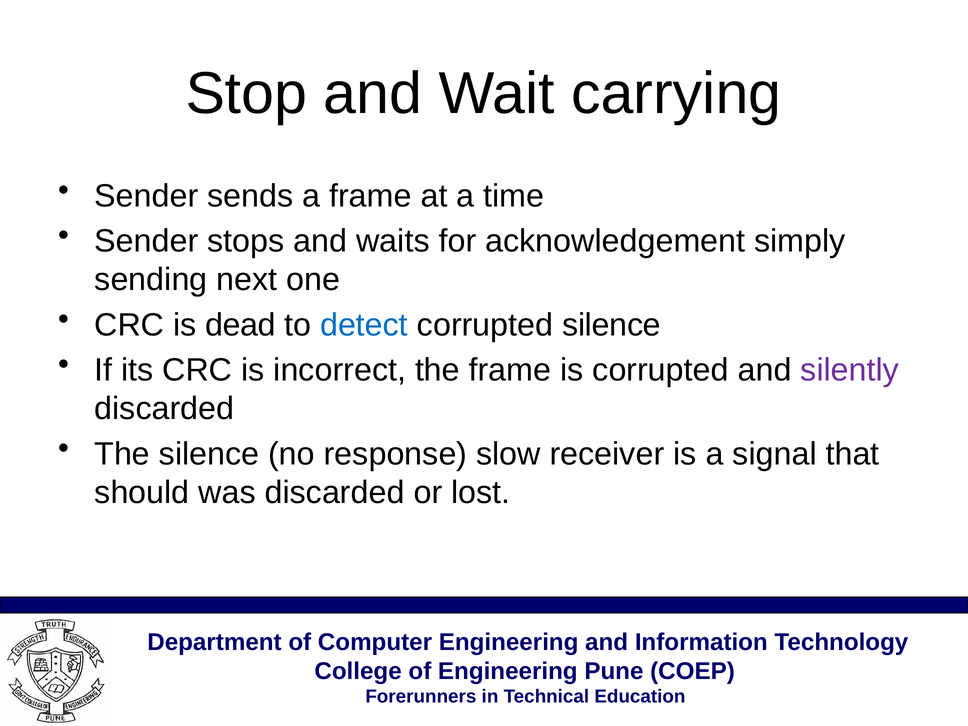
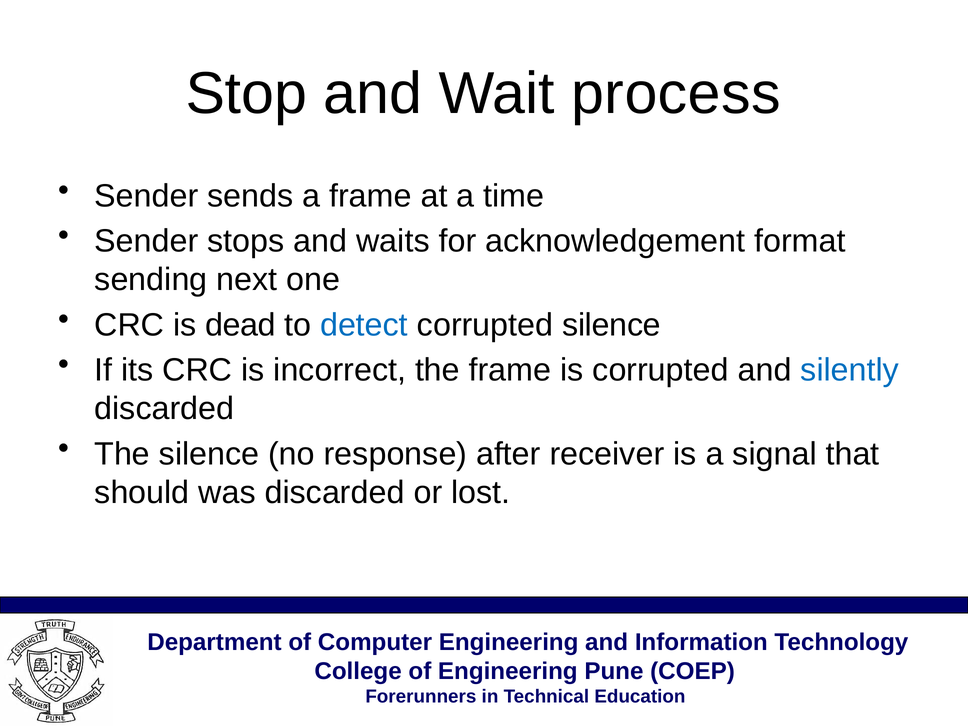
carrying: carrying -> process
simply: simply -> format
silently colour: purple -> blue
slow: slow -> after
